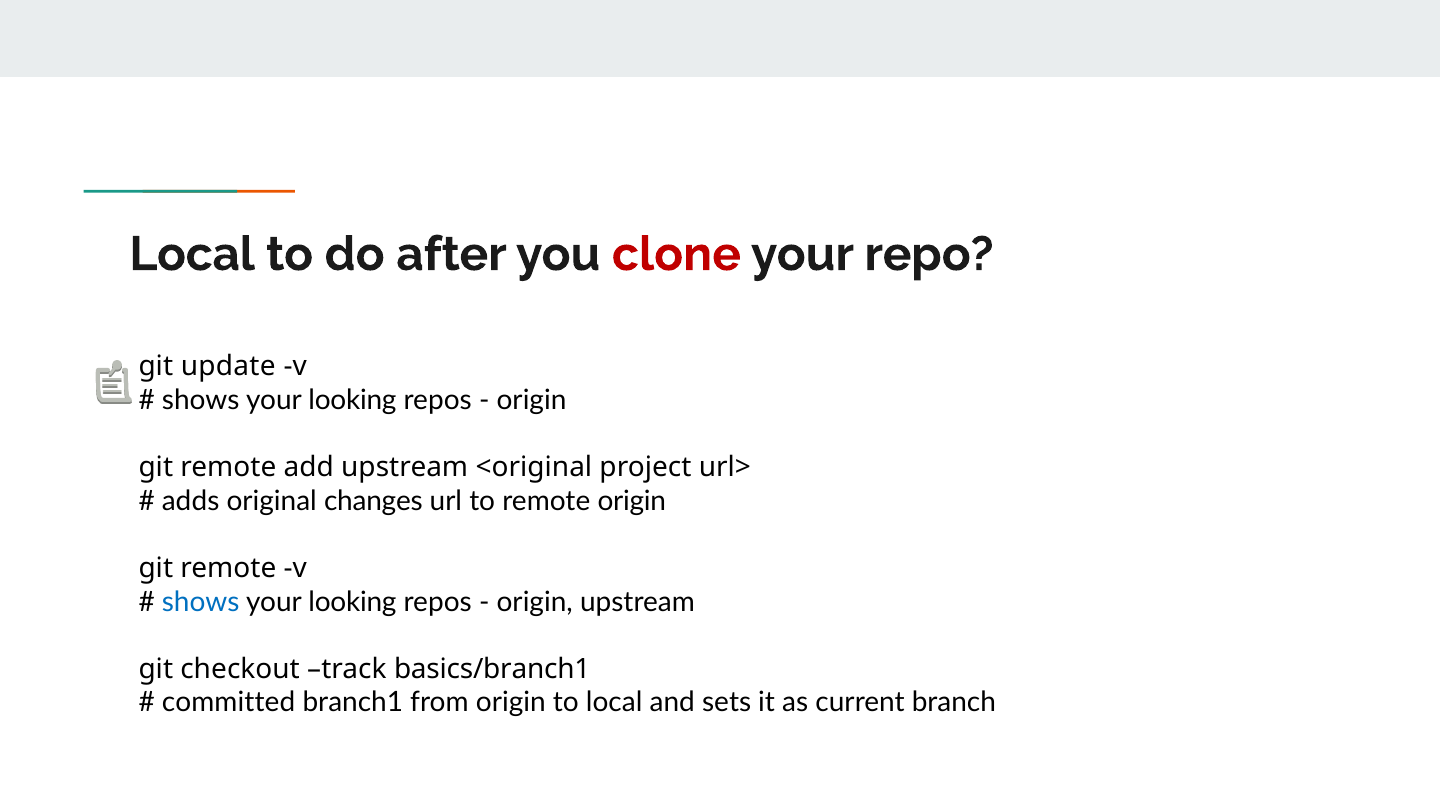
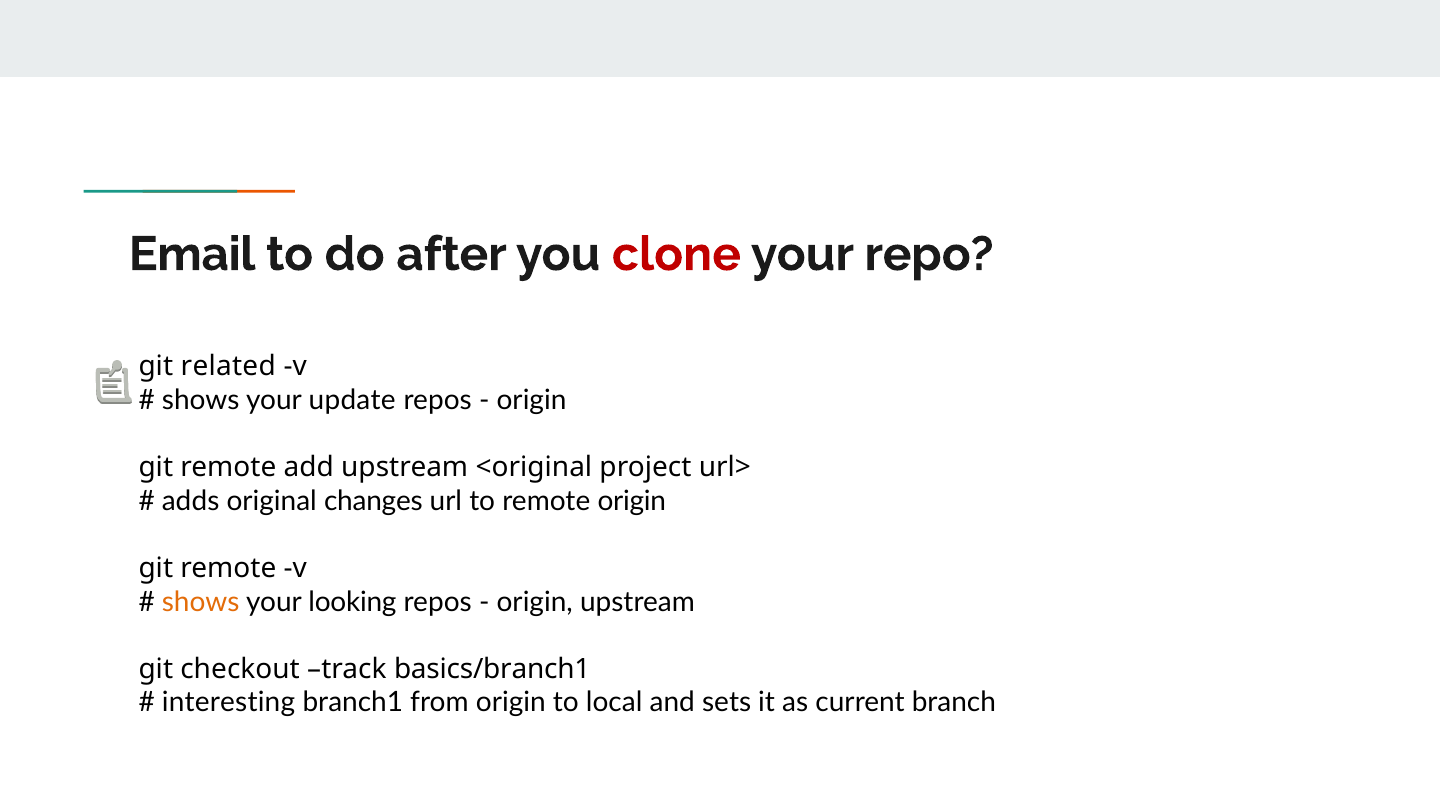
Local at (192, 254): Local -> Email
update: update -> related
looking at (352, 400): looking -> update
shows at (201, 602) colour: blue -> orange
committed: committed -> interesting
